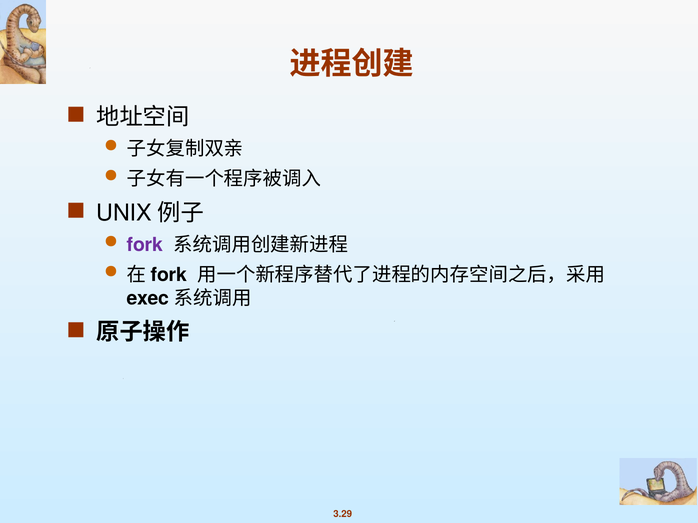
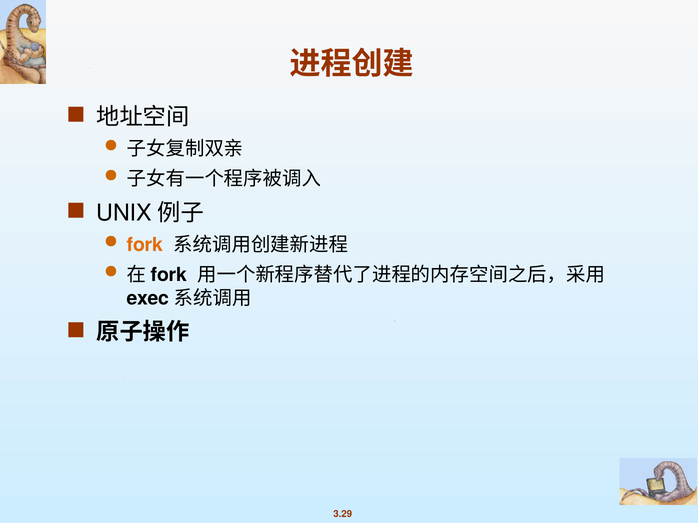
fork colour: purple -> orange
